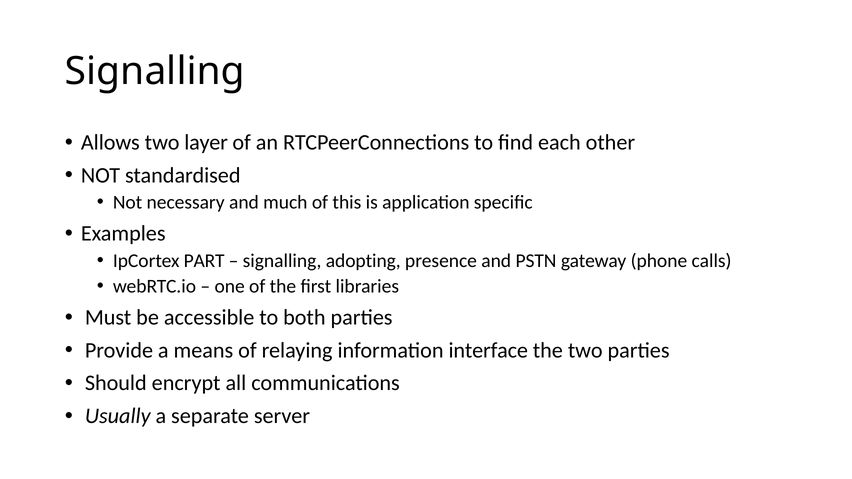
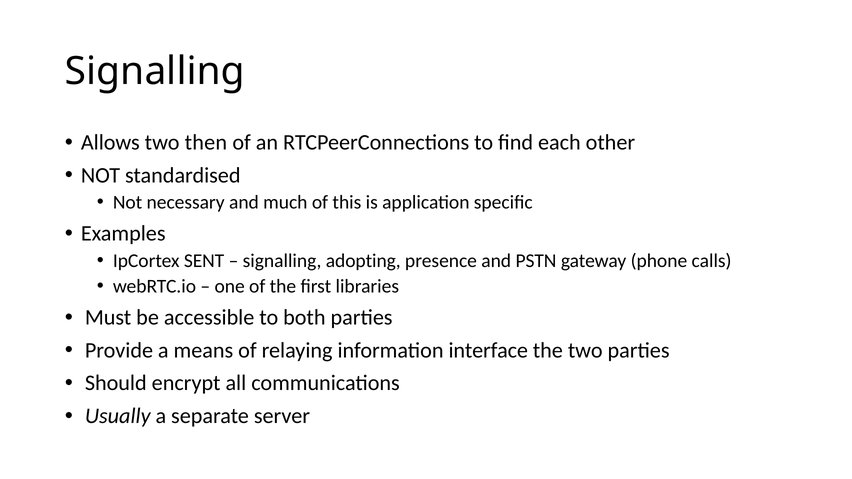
layer: layer -> then
PART: PART -> SENT
